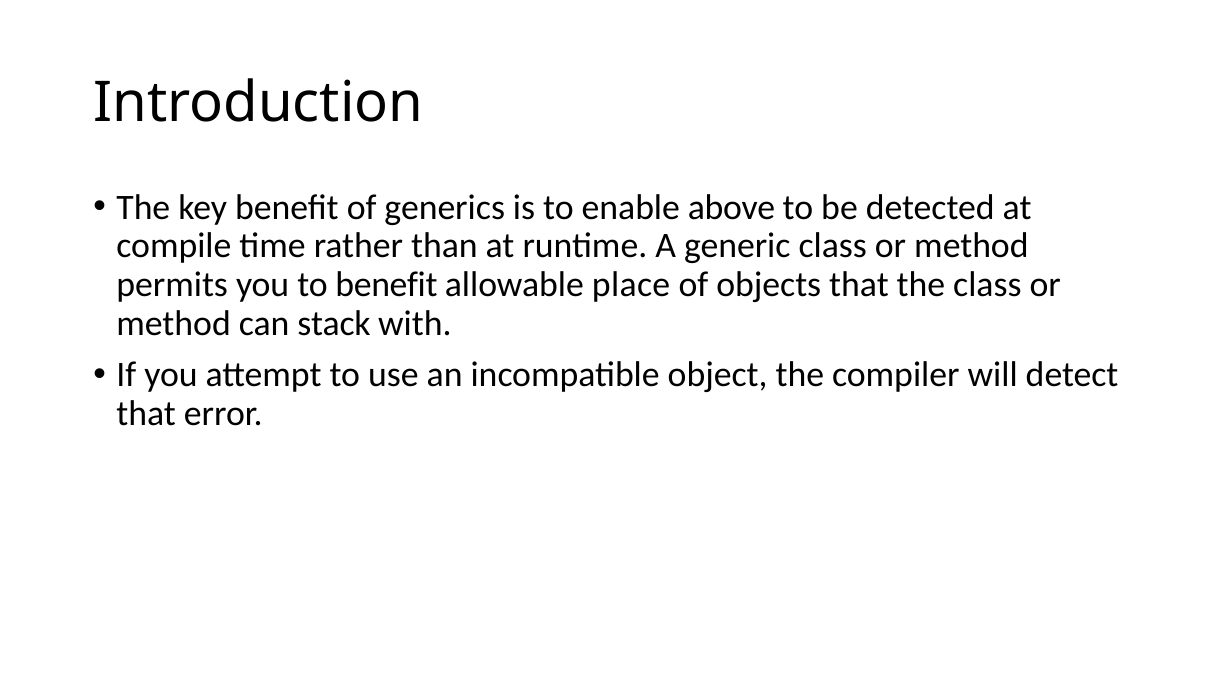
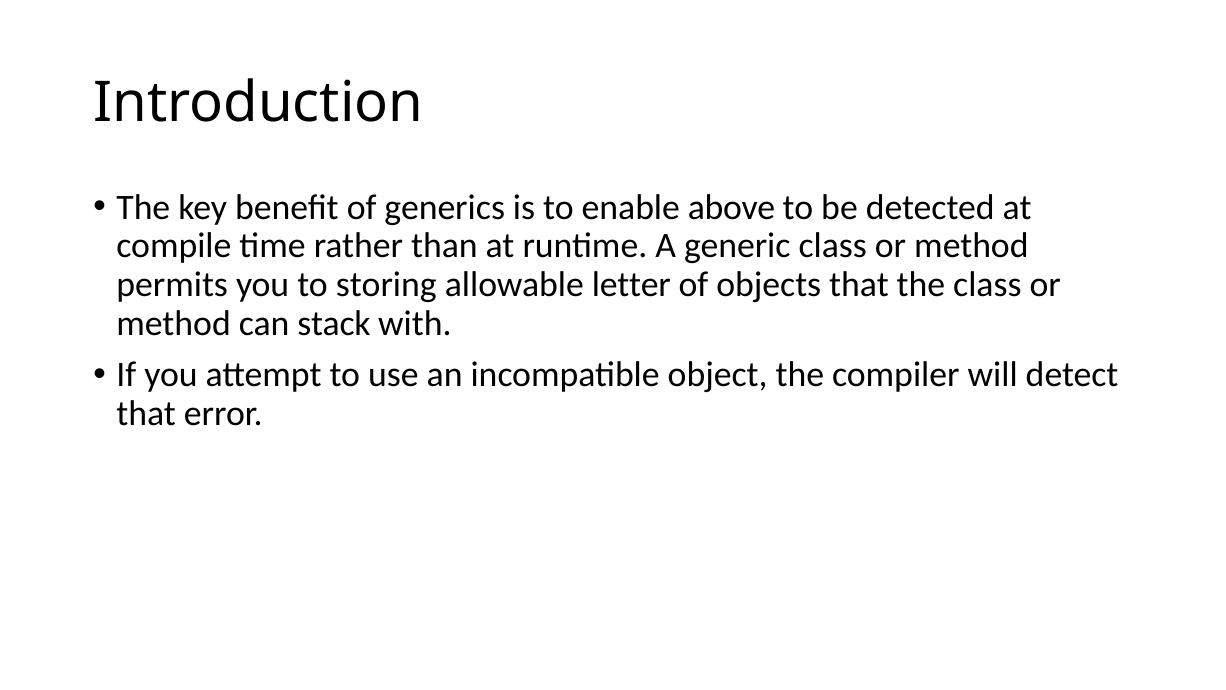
to benefit: benefit -> storing
place: place -> letter
